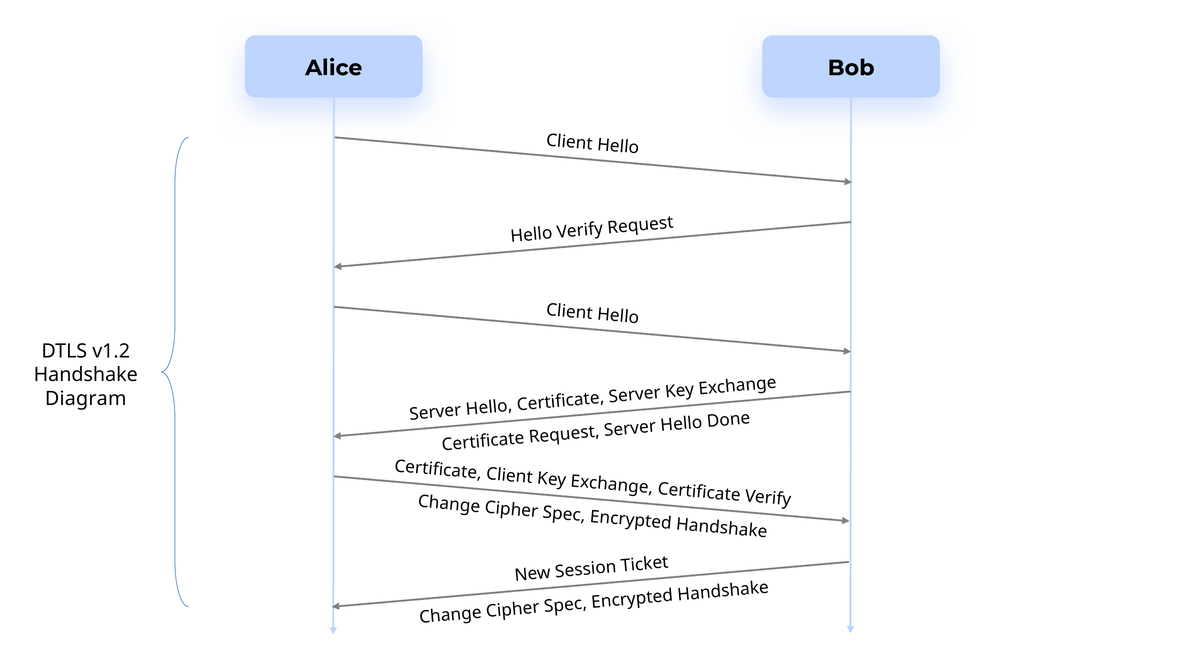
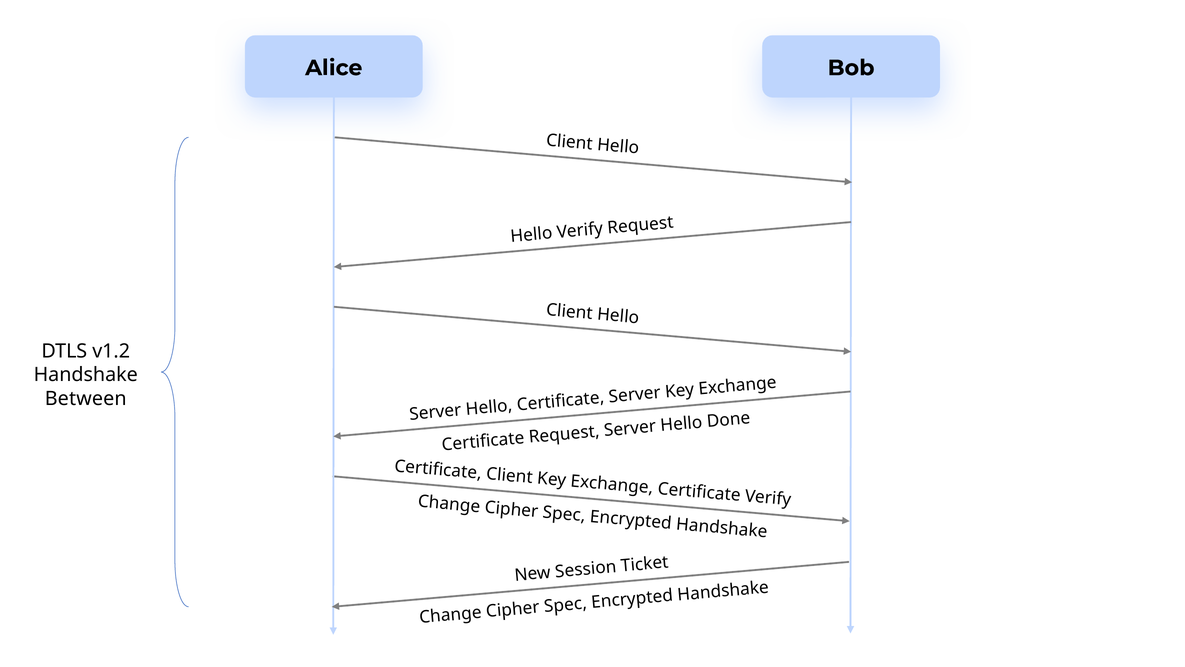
Diagram: Diagram -> Between
